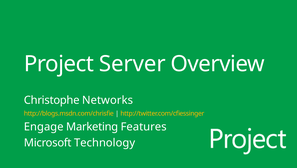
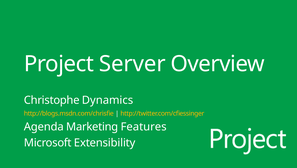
Networks: Networks -> Dynamics
Engage: Engage -> Agenda
Technology: Technology -> Extensibility
